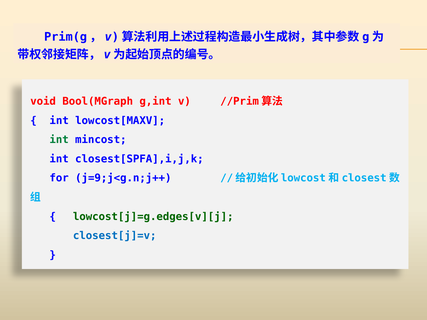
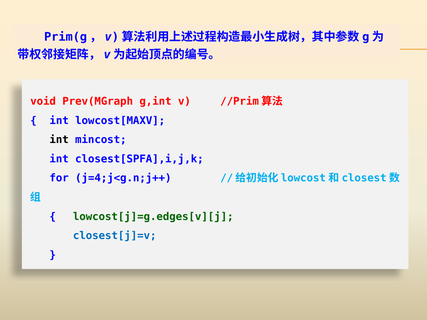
Bool(MGraph: Bool(MGraph -> Prev(MGraph
int at (59, 140) colour: green -> black
j=9;j<g.n;j++: j=9;j<g.n;j++ -> j=4;j<g.n;j++
